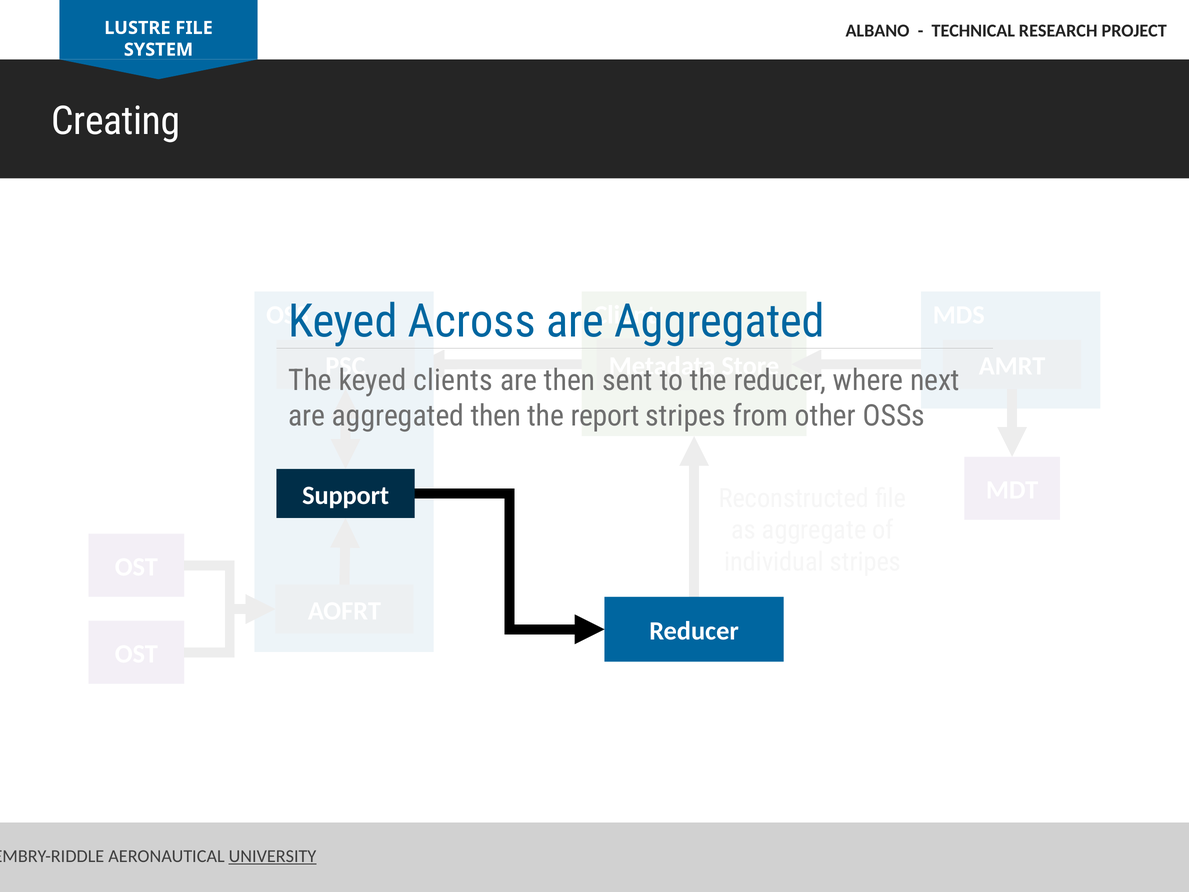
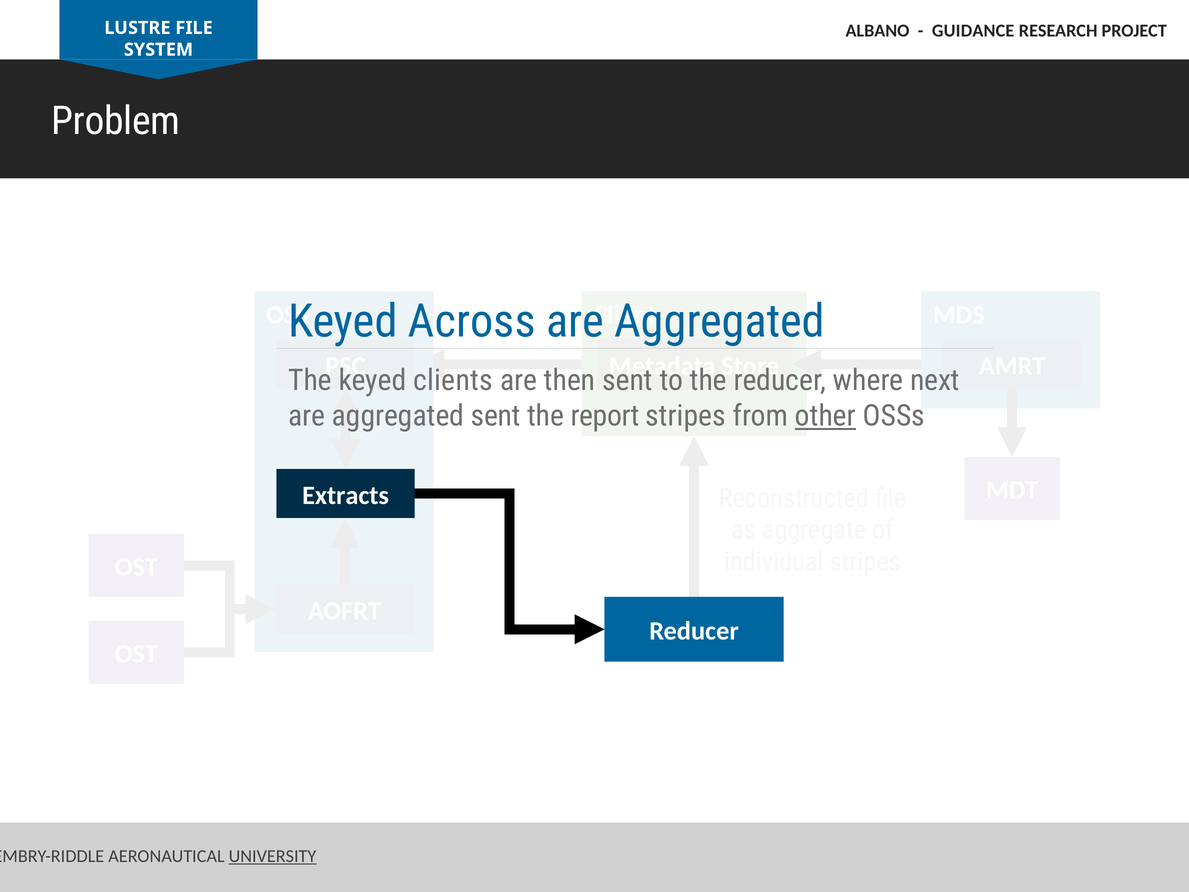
TECHNICAL: TECHNICAL -> GUIDANCE
Creating: Creating -> Problem
aggregated then: then -> sent
other underline: none -> present
Support: Support -> Extracts
